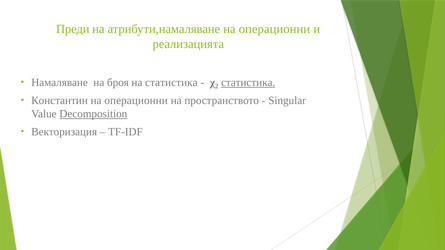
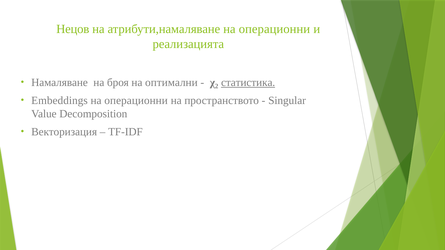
Преди: Преди -> Нецов
на статистика: статистика -> оптимални
Константин: Константин -> Embeddings
Decomposition underline: present -> none
